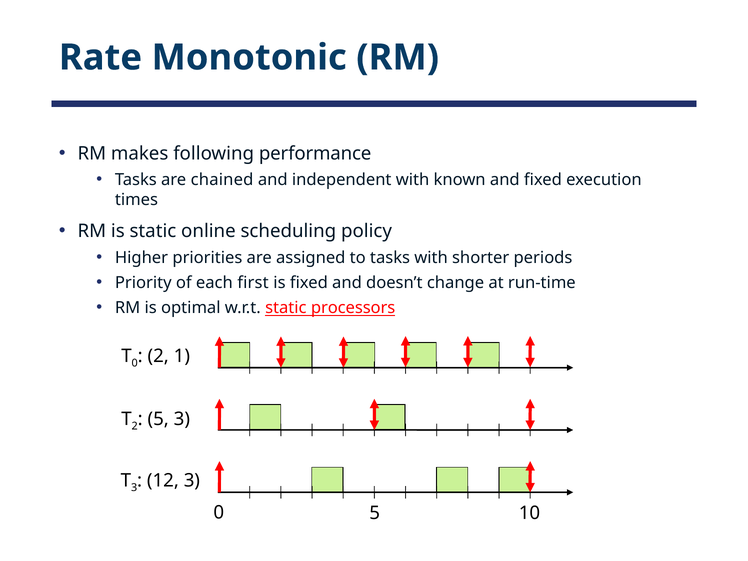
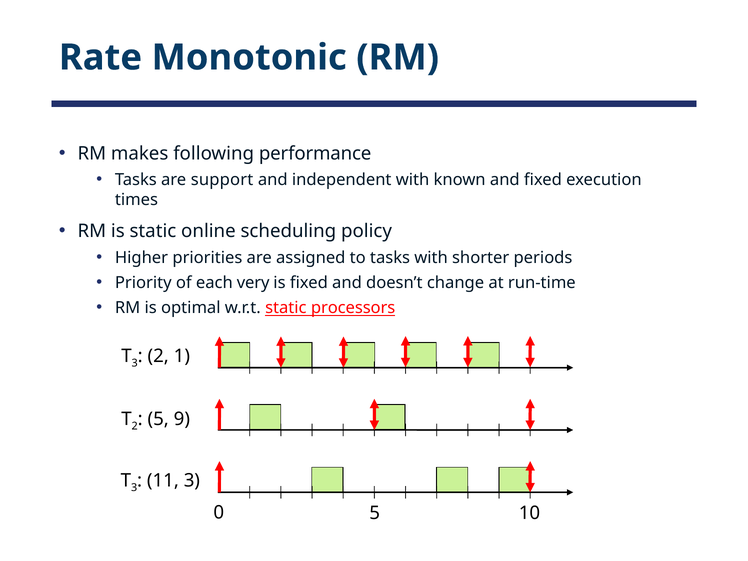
chained: chained -> support
first: first -> very
0 at (135, 363): 0 -> 3
5 3: 3 -> 9
12: 12 -> 11
